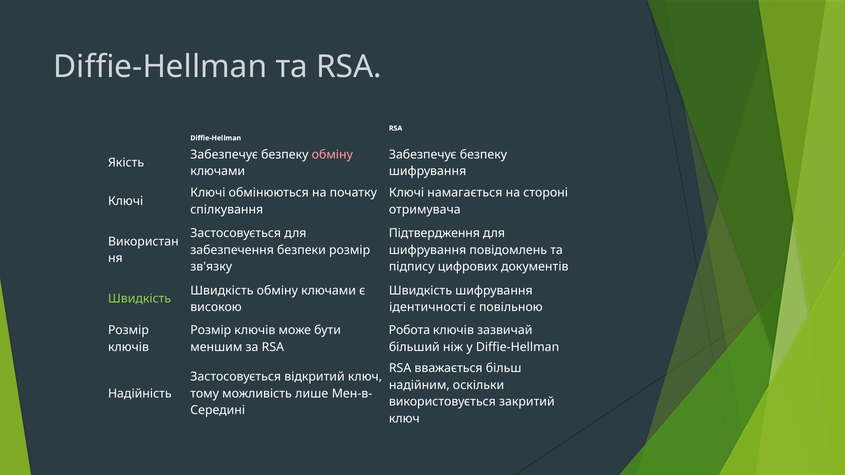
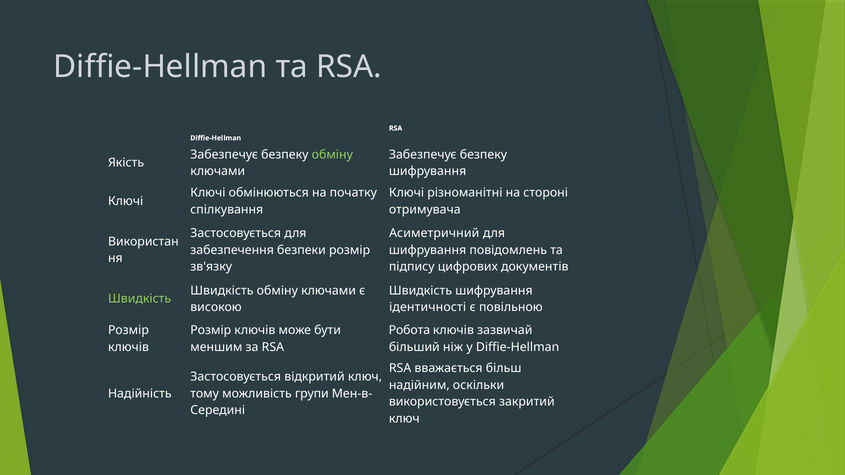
обміну at (332, 155) colour: pink -> light green
намагається: намагається -> різноманітні
Підтвердження: Підтвердження -> Асиметричний
лише: лише -> групи
